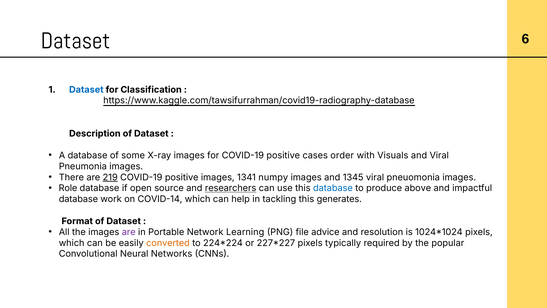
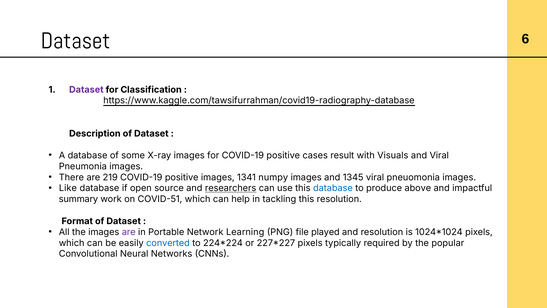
Dataset at (86, 90) colour: blue -> purple
order: order -> result
219 underline: present -> none
Role: Role -> Like
database at (78, 199): database -> summary
COVID-14: COVID-14 -> COVID-51
this generates: generates -> resolution
advice: advice -> played
converted colour: orange -> blue
